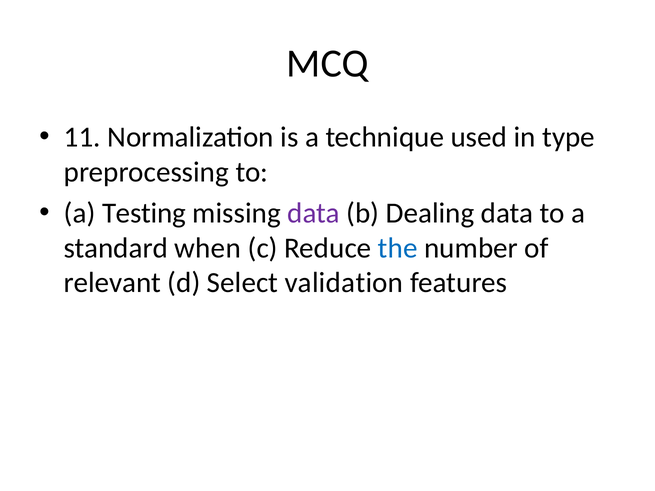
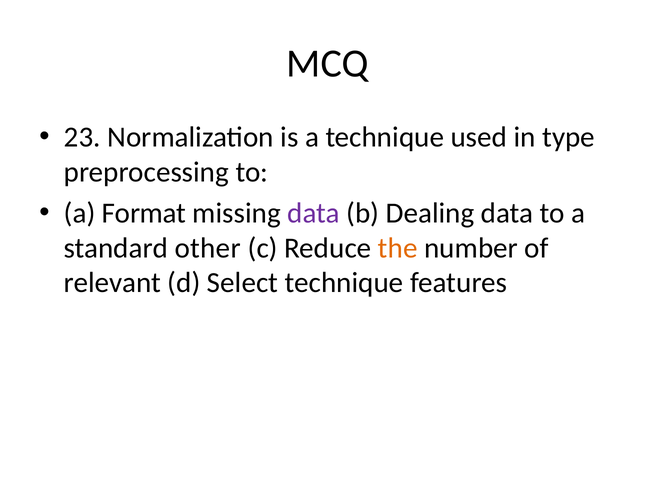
11: 11 -> 23
Testing: Testing -> Format
when: when -> other
the colour: blue -> orange
Select validation: validation -> technique
